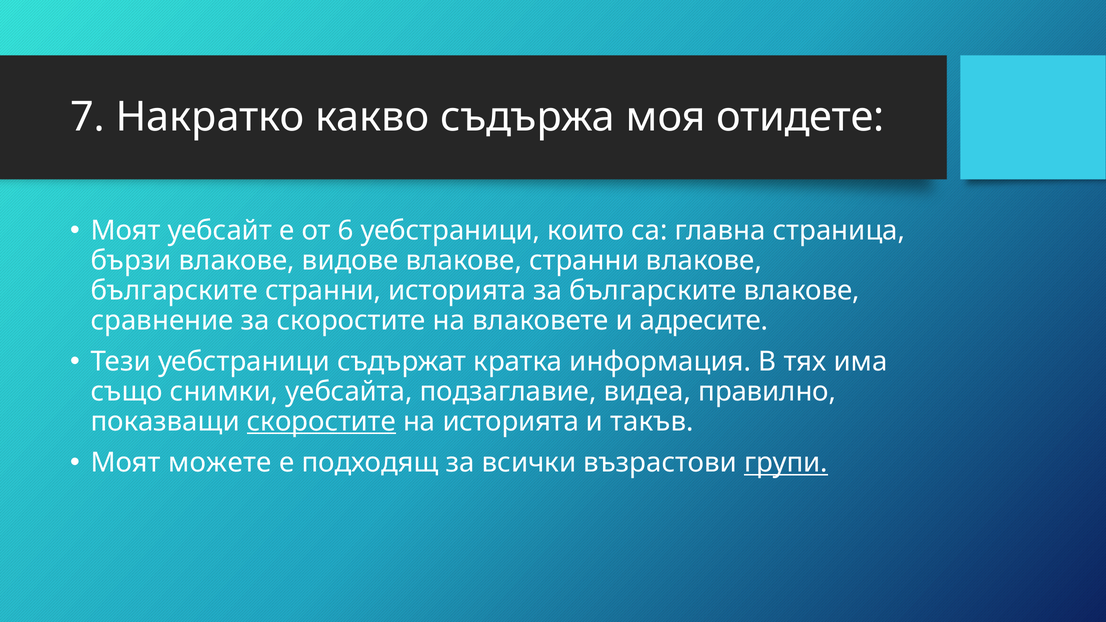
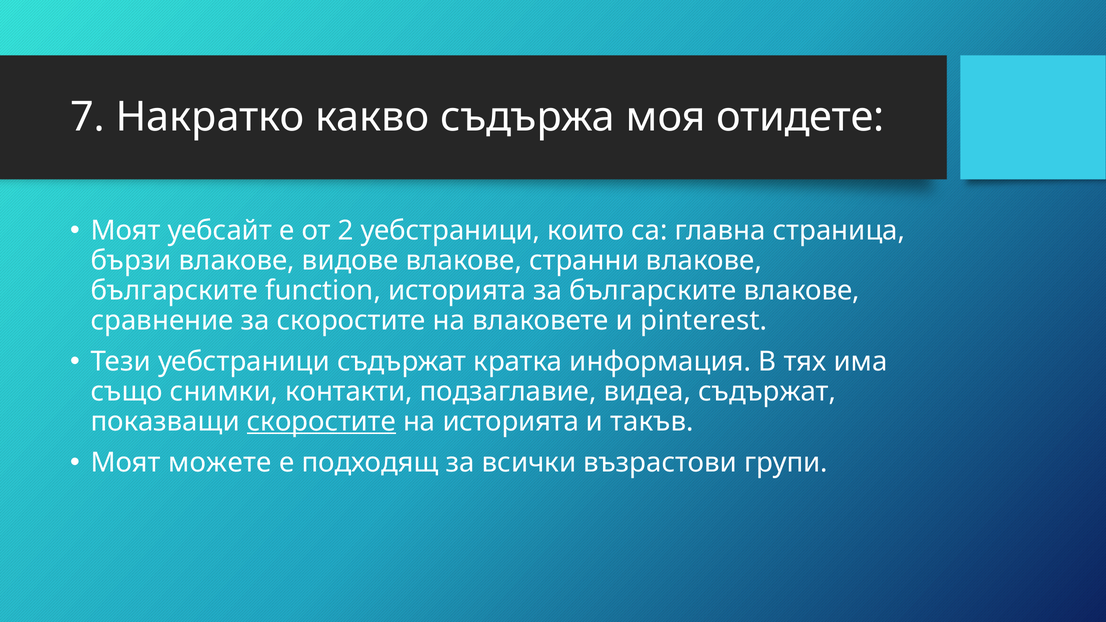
6: 6 -> 2
българските странни: странни -> function
адресите: адресите -> pinterest
уебсайта: уебсайта -> контакти
видеа правилно: правилно -> съдържат
групи underline: present -> none
